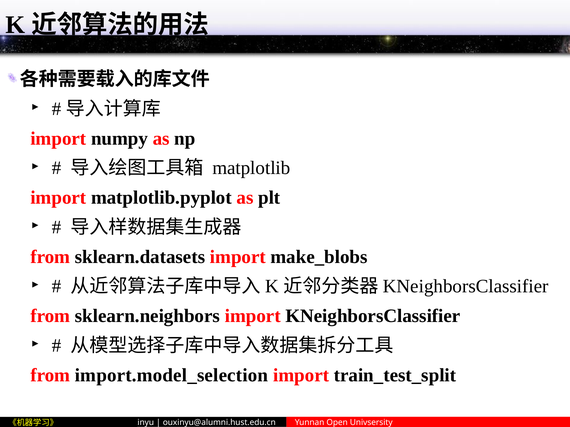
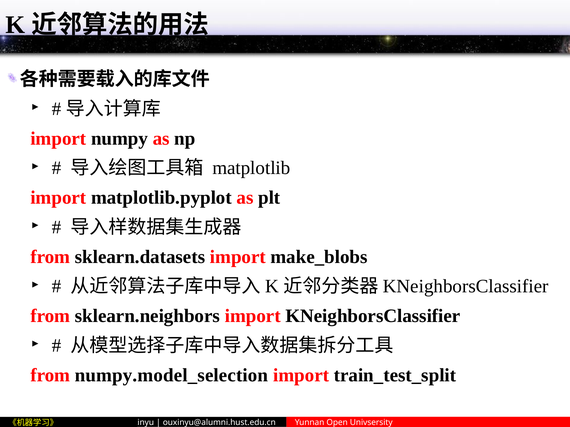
import.model_selection: import.model_selection -> numpy.model_selection
